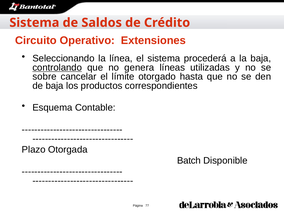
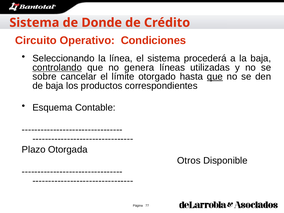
Saldos: Saldos -> Donde
Extensiones: Extensiones -> Condiciones
que at (215, 77) underline: none -> present
Batch: Batch -> Otros
